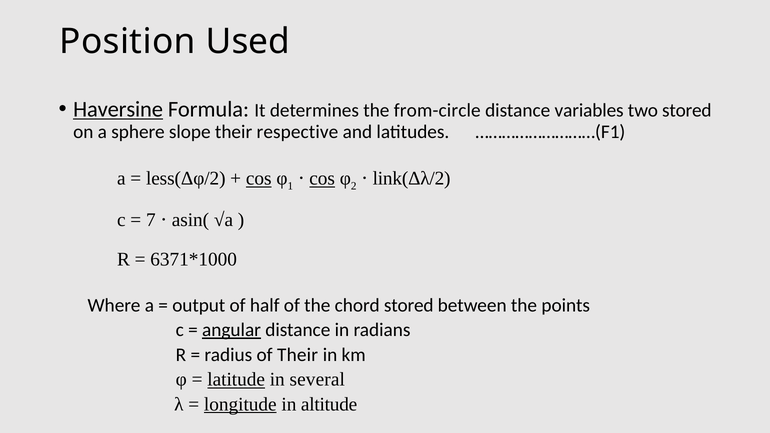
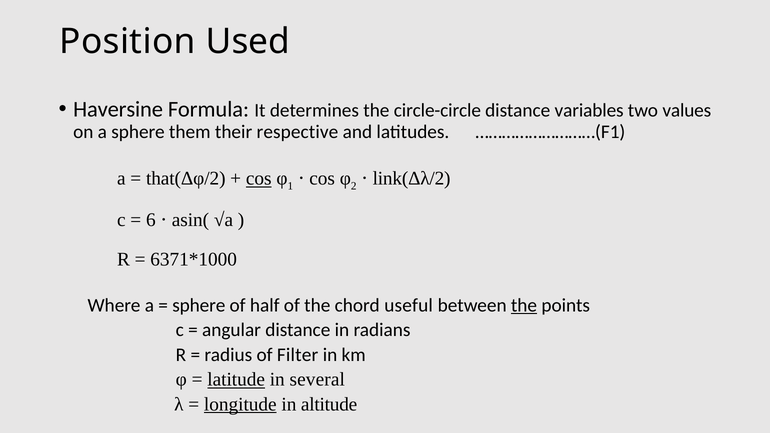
Haversine underline: present -> none
from-circle: from-circle -> circle-circle
two stored: stored -> values
slope: slope -> them
less(Δφ/2: less(Δφ/2 -> that(Δφ/2
cos at (322, 179) underline: present -> none
7: 7 -> 6
output at (199, 305): output -> sphere
chord stored: stored -> useful
the at (524, 305) underline: none -> present
angular underline: present -> none
of Their: Their -> Filter
